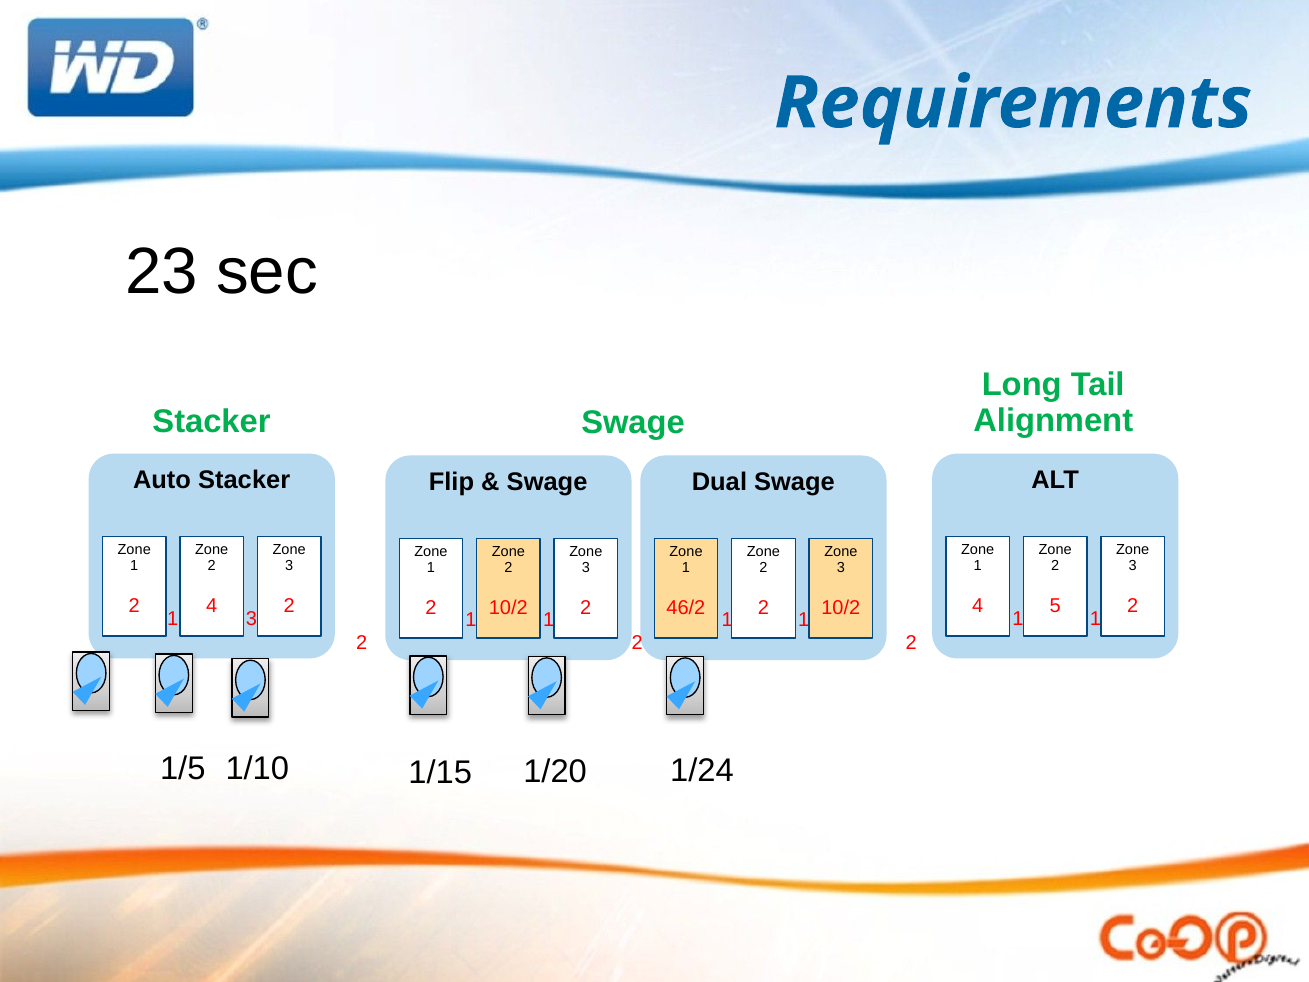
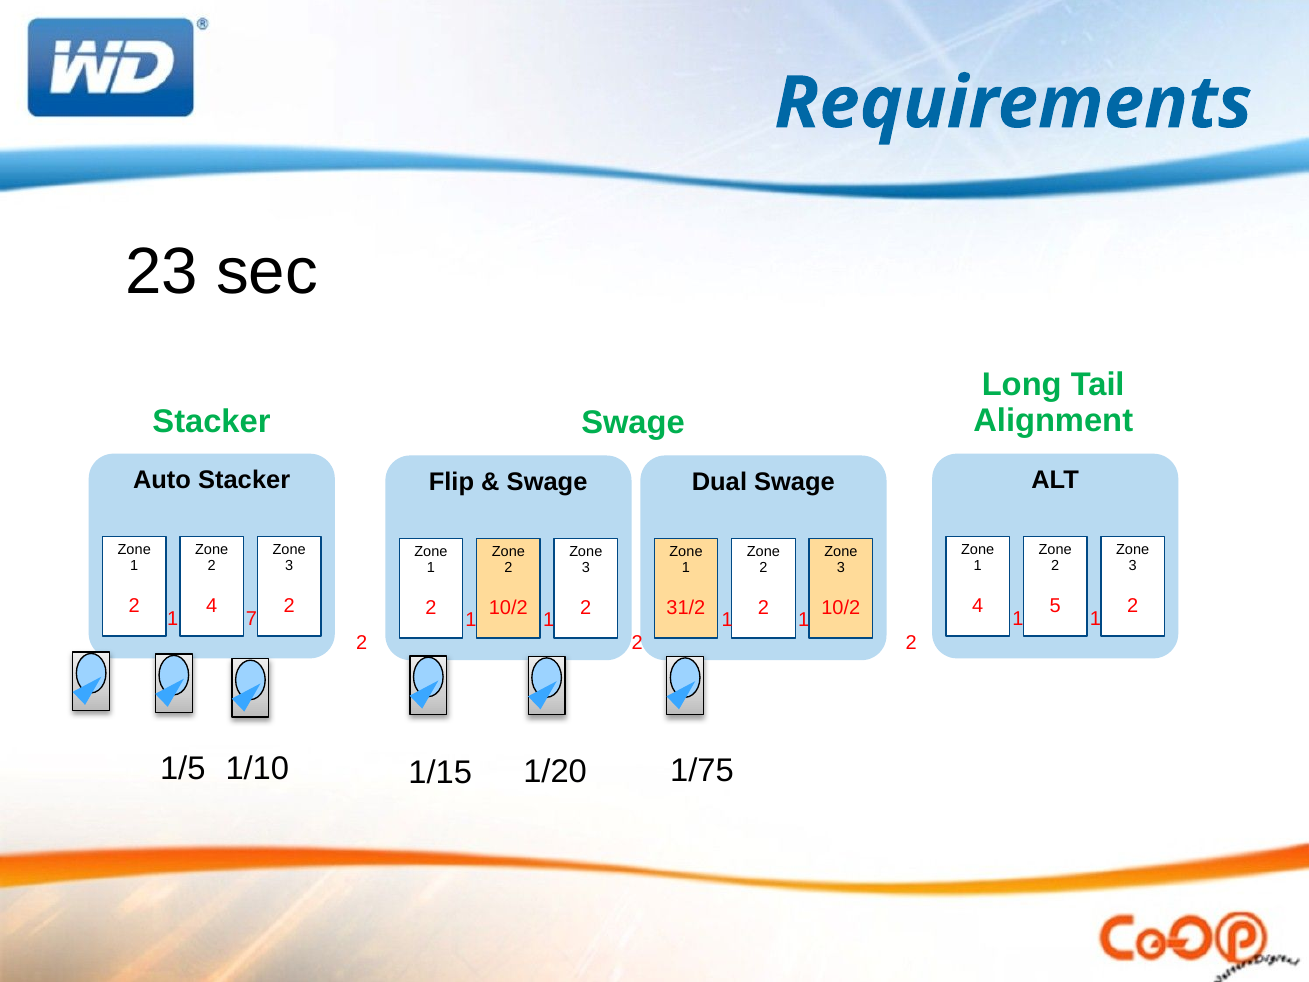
46/2: 46/2 -> 31/2
1 3: 3 -> 7
1/24: 1/24 -> 1/75
